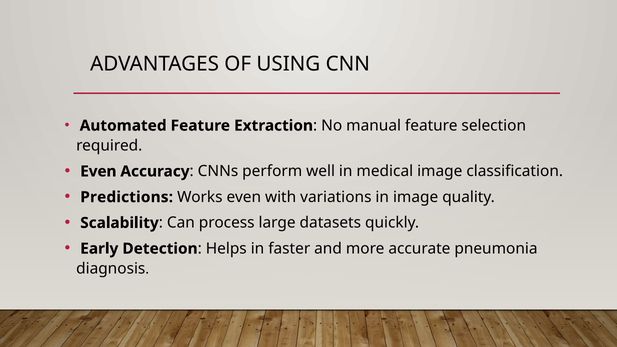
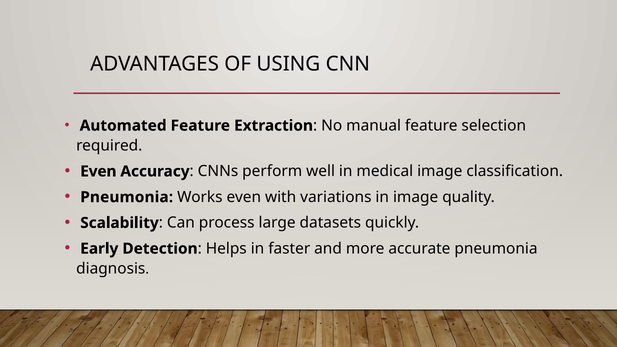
Predictions at (127, 197): Predictions -> Pneumonia
